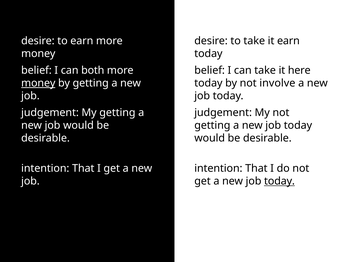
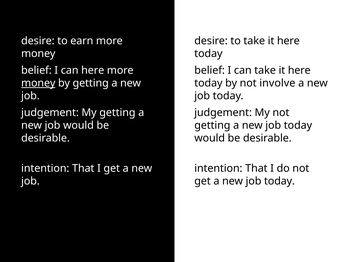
to take it earn: earn -> here
can both: both -> here
today at (279, 181) underline: present -> none
